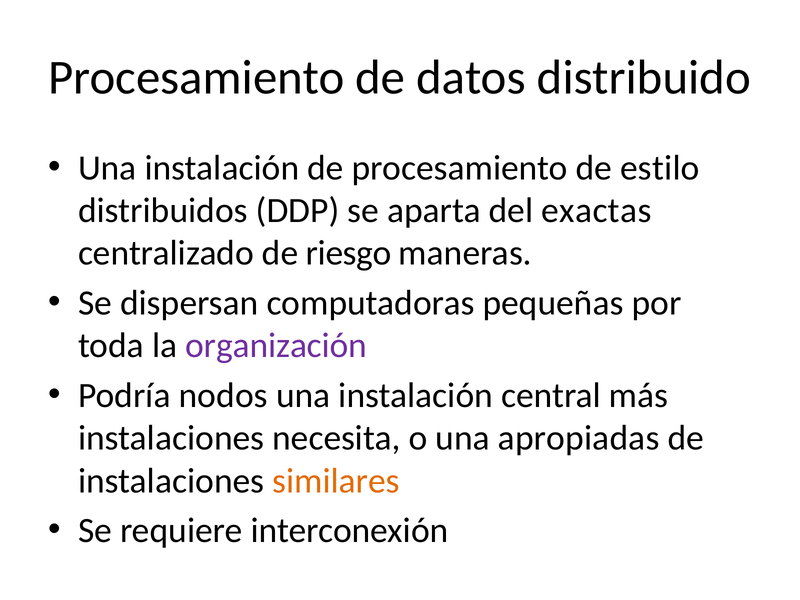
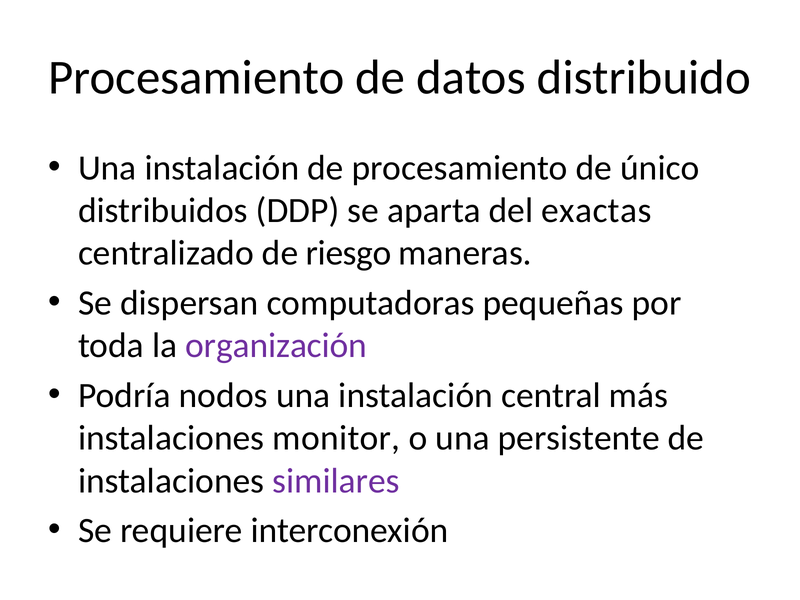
estilo: estilo -> único
necesita: necesita -> monitor
apropiadas: apropiadas -> persistente
similares colour: orange -> purple
